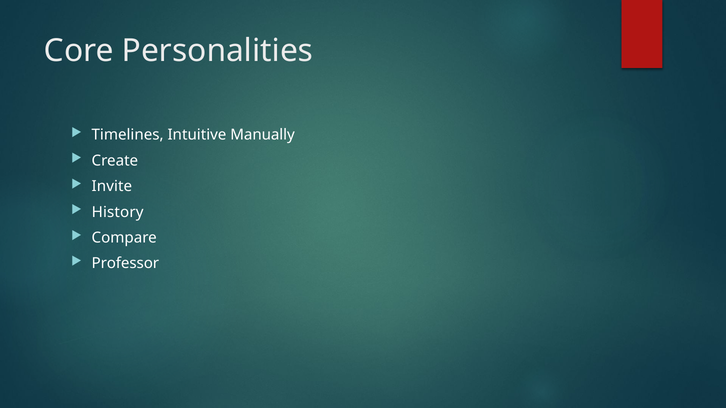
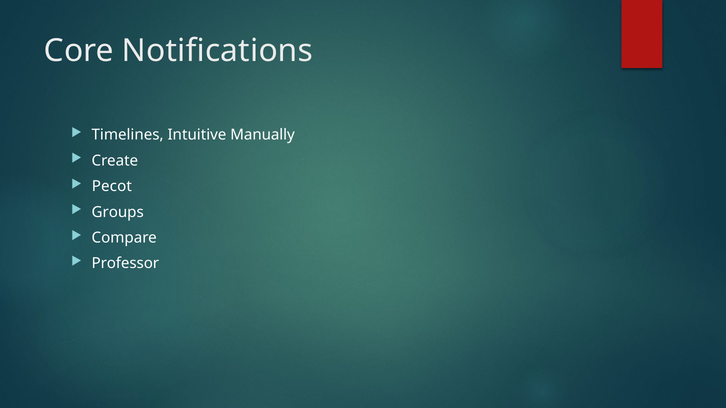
Personalities: Personalities -> Notifications
Invite: Invite -> Pecot
History: History -> Groups
